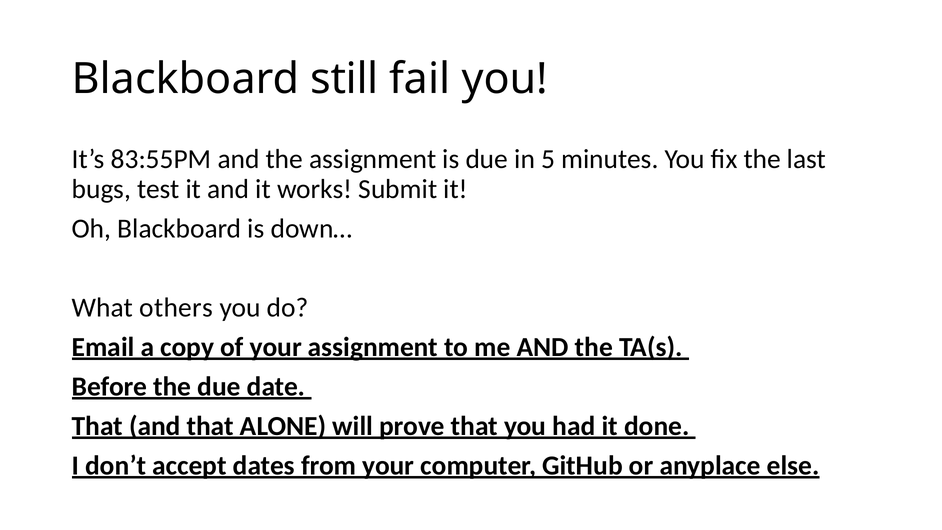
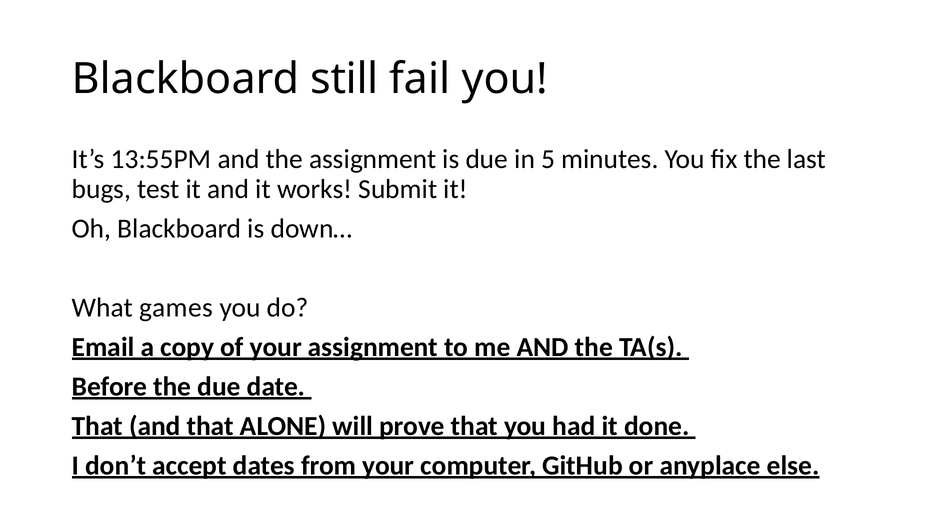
83:55PM: 83:55PM -> 13:55PM
others: others -> games
